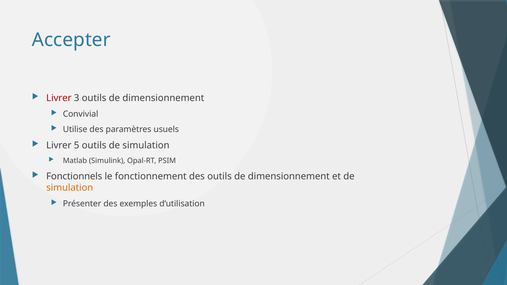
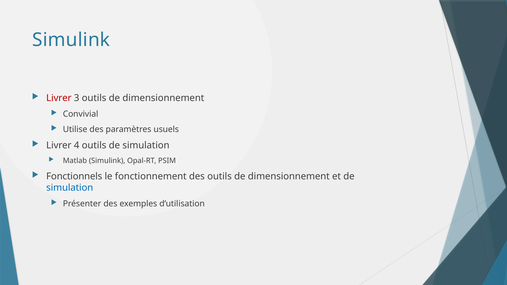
Accepter at (71, 40): Accepter -> Simulink
5: 5 -> 4
simulation at (70, 188) colour: orange -> blue
